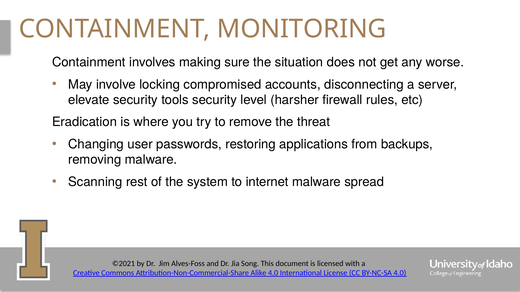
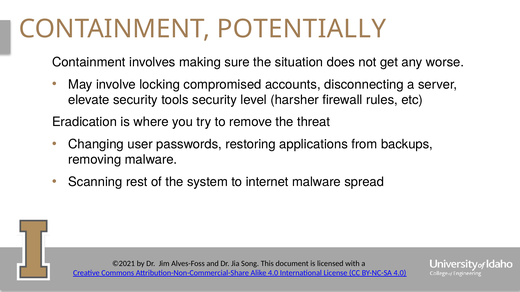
MONITORING: MONITORING -> POTENTIALLY
